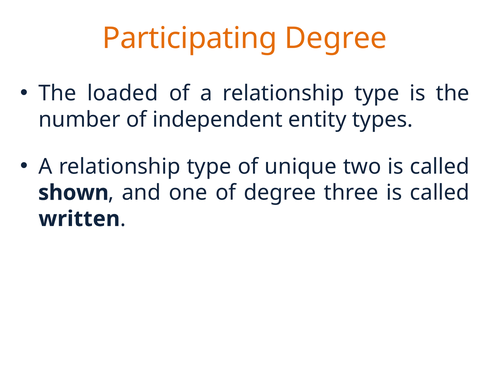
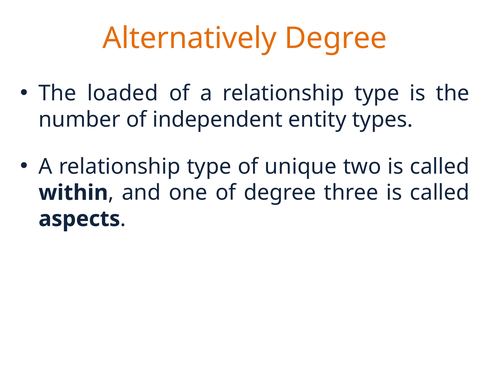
Participating: Participating -> Alternatively
shown: shown -> within
written: written -> aspects
